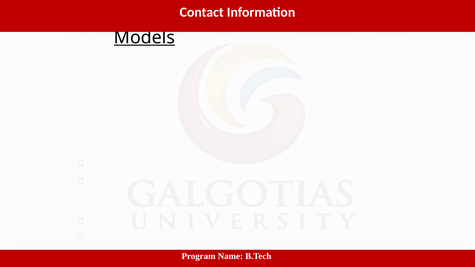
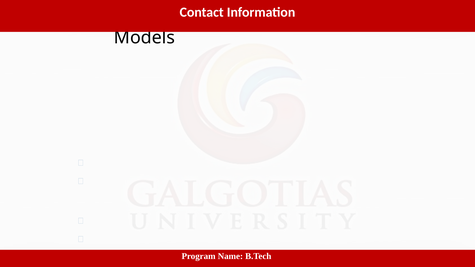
Models underline: present -> none
